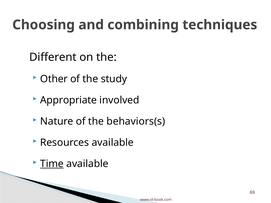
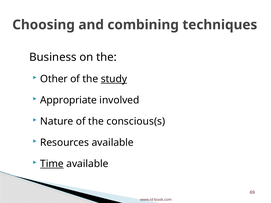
Different: Different -> Business
study underline: none -> present
behaviors(s: behaviors(s -> conscious(s
